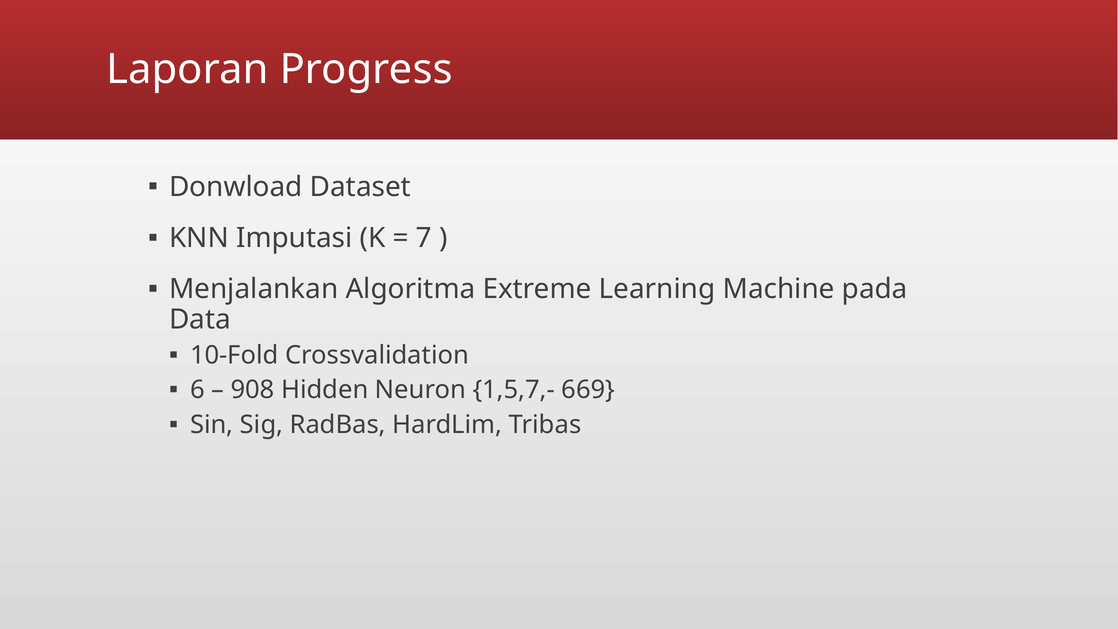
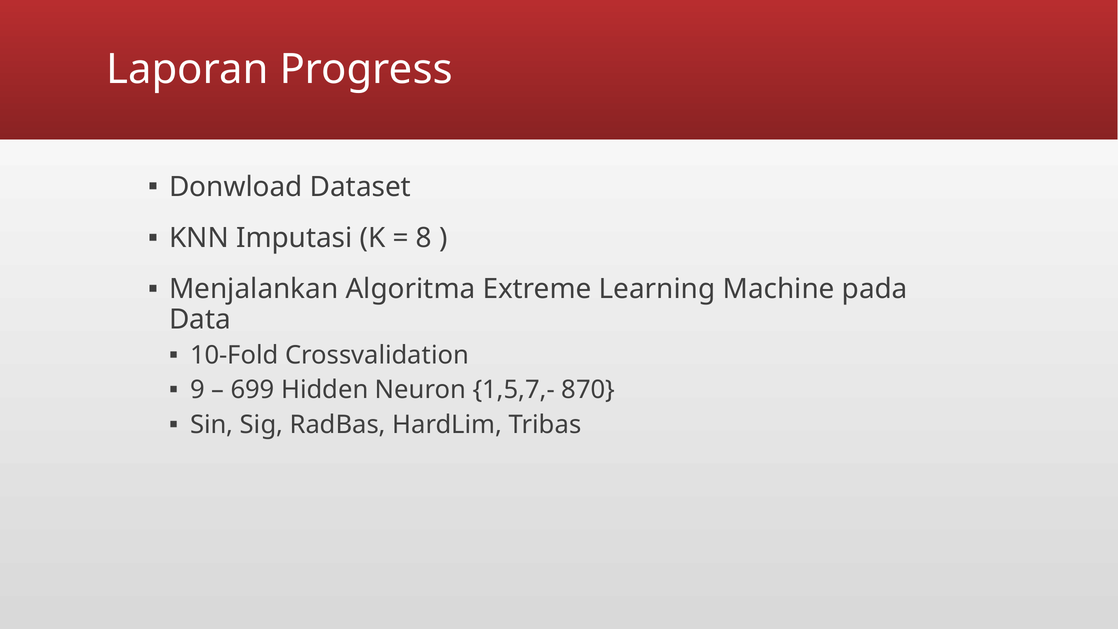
7: 7 -> 8
6: 6 -> 9
908: 908 -> 699
669: 669 -> 870
